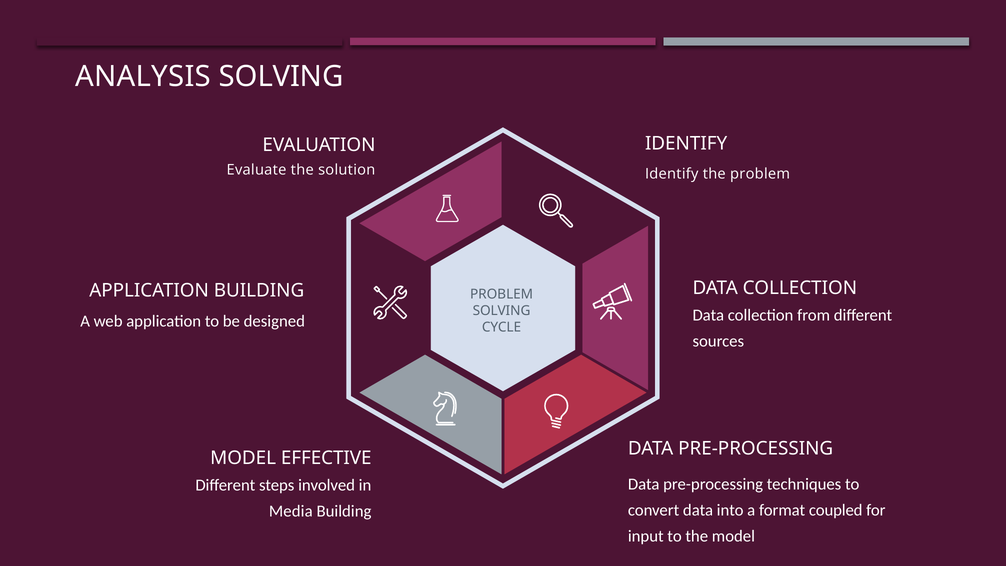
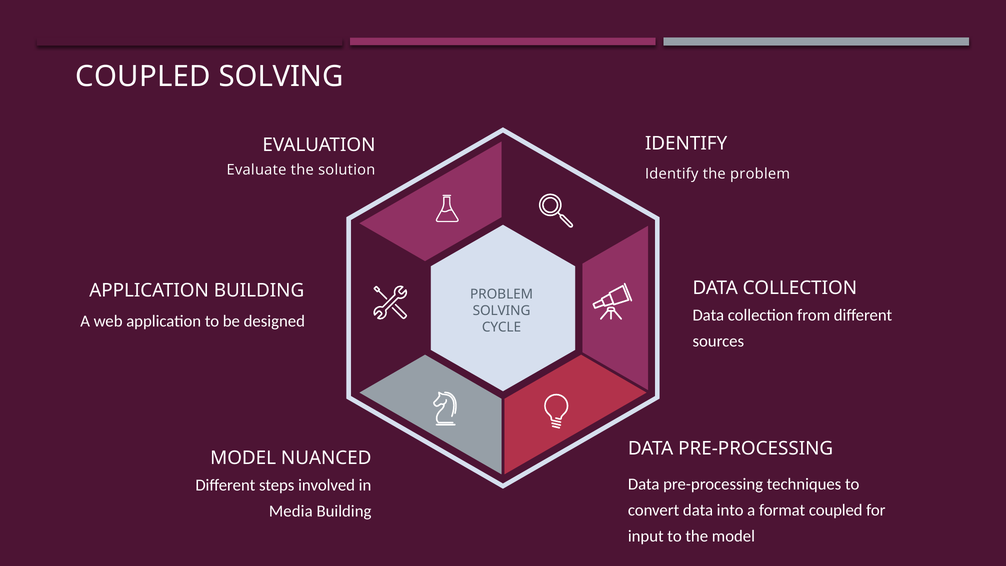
ANALYSIS at (143, 77): ANALYSIS -> COUPLED
EFFECTIVE: EFFECTIVE -> NUANCED
